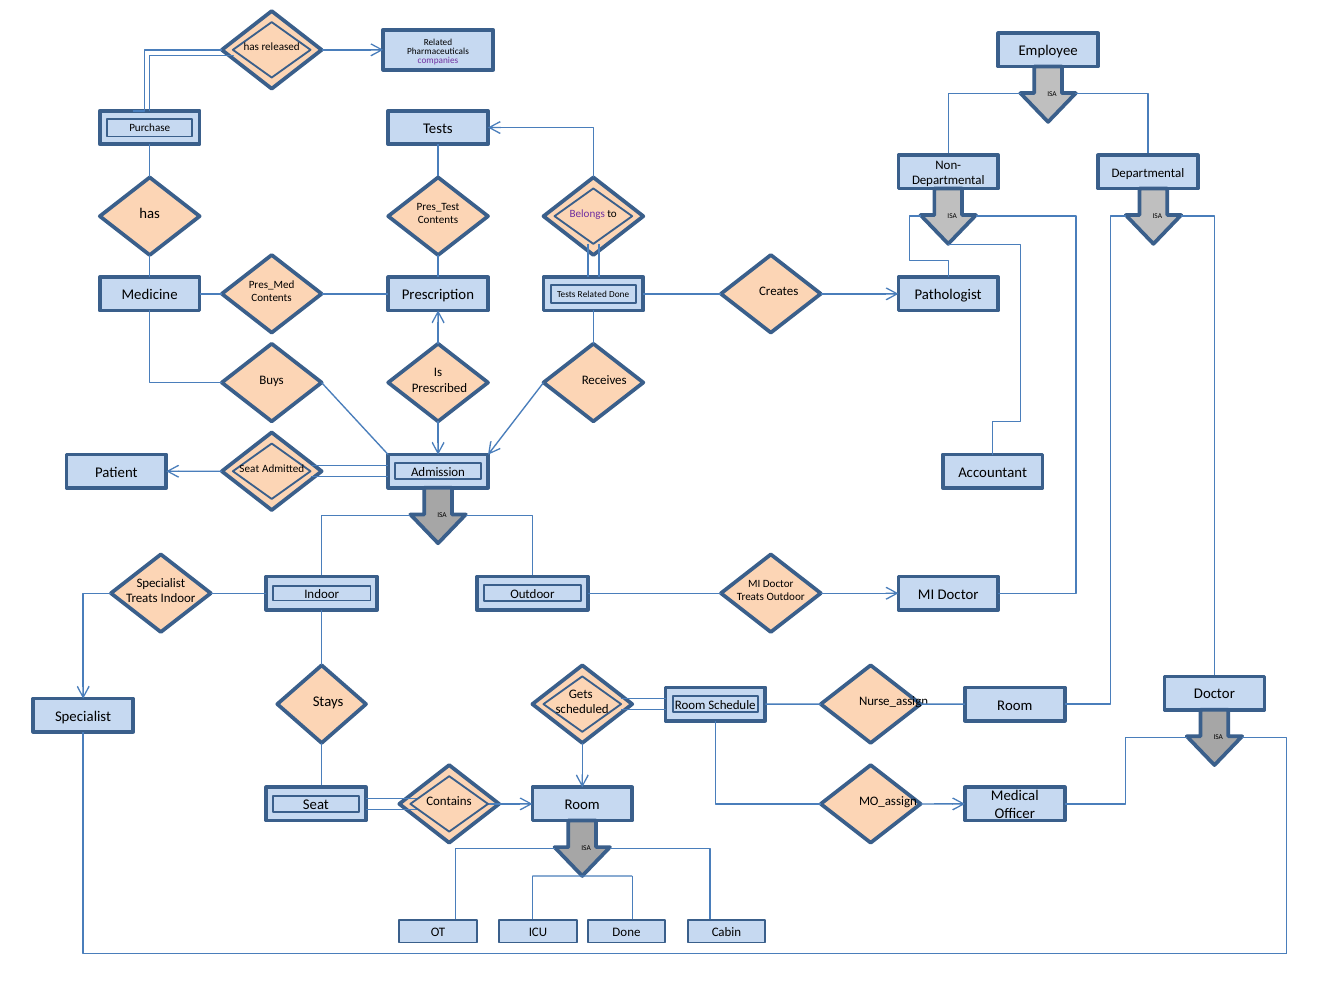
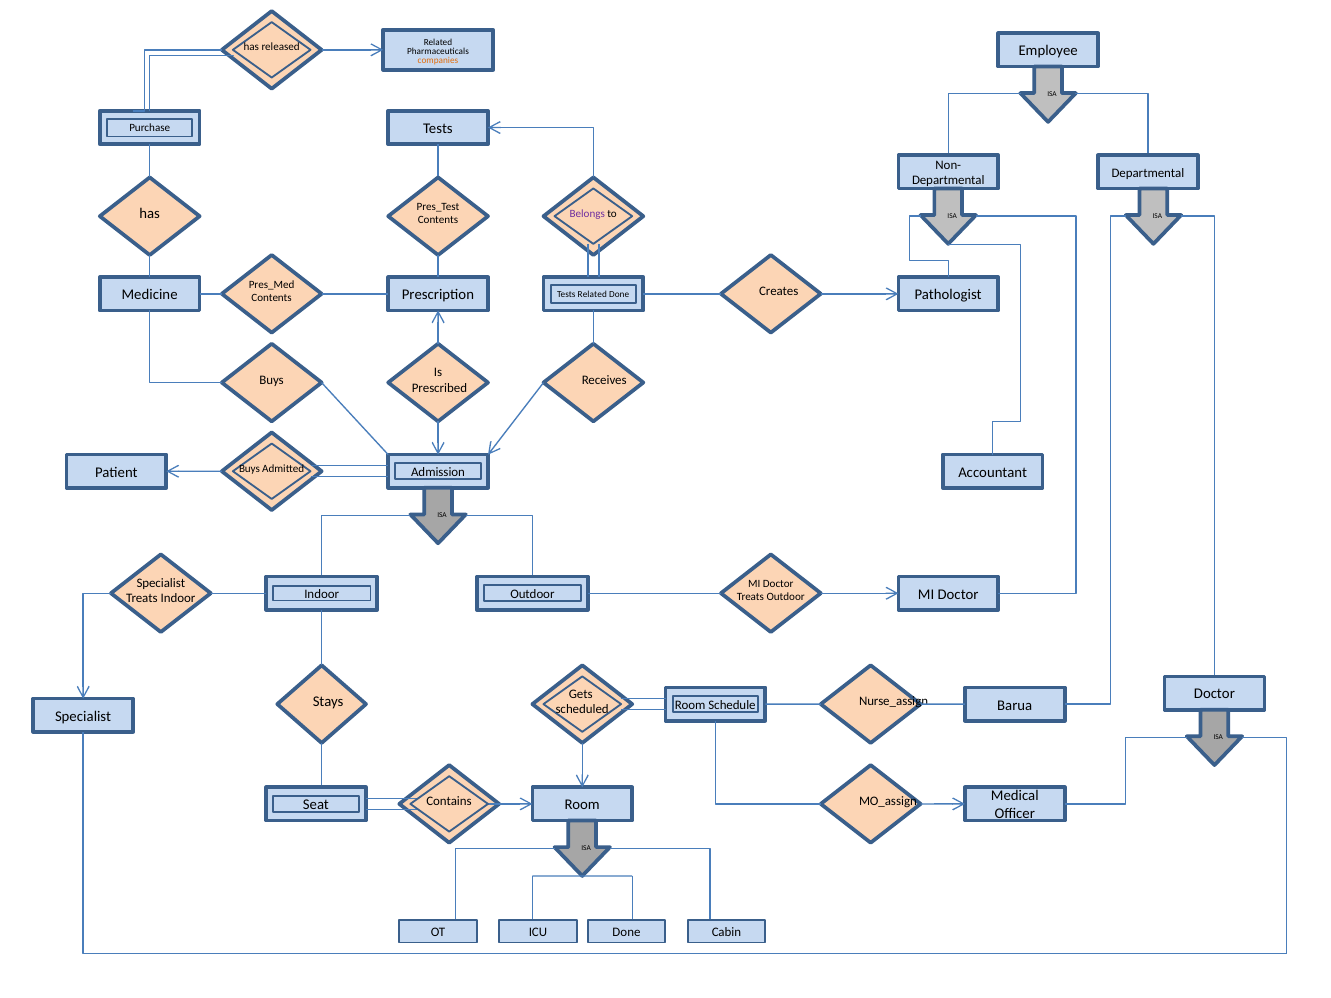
companies colour: purple -> orange
Seat at (249, 469): Seat -> Buys
Room at (1015, 705): Room -> Barua
